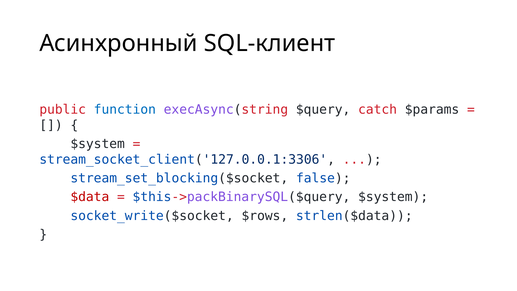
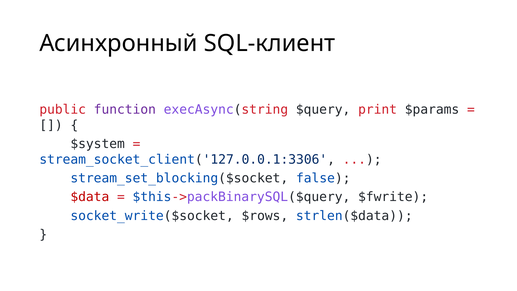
function colour: blue -> purple
catch: catch -> print
$this->packBinarySQL($query $system: $system -> $fwrite
